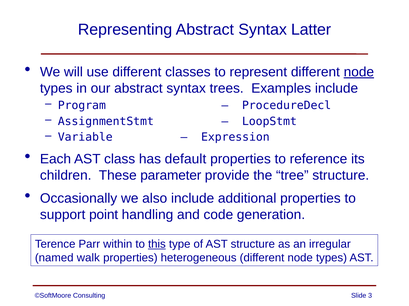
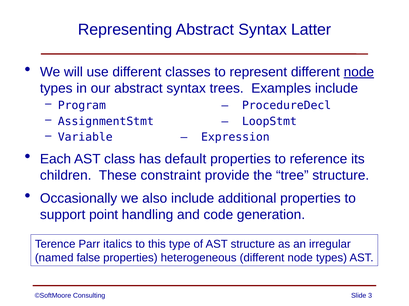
parameter: parameter -> constraint
within: within -> italics
this underline: present -> none
walk: walk -> false
